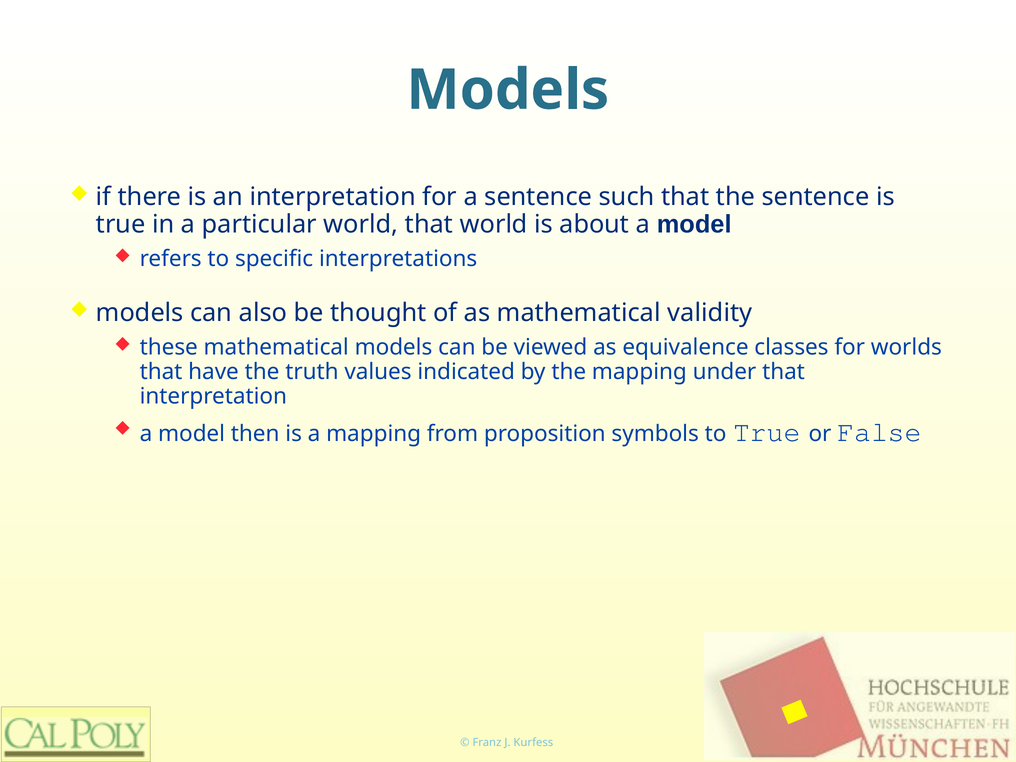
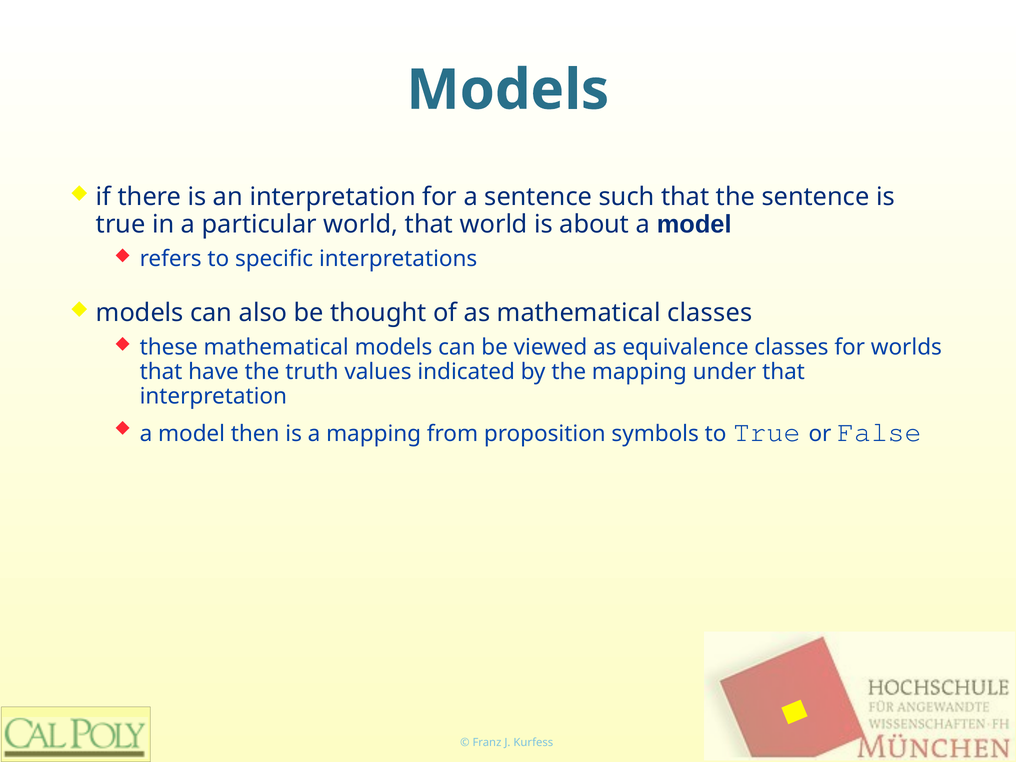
mathematical validity: validity -> classes
